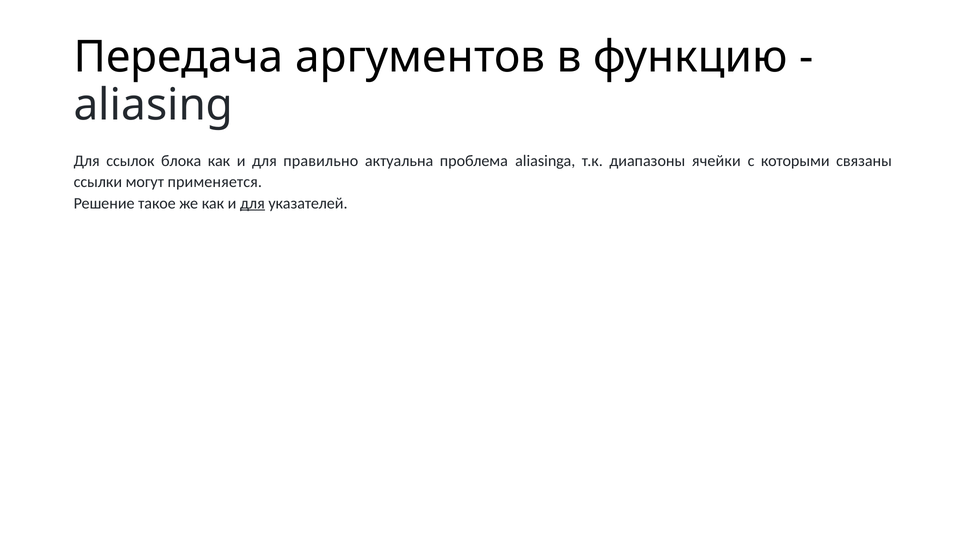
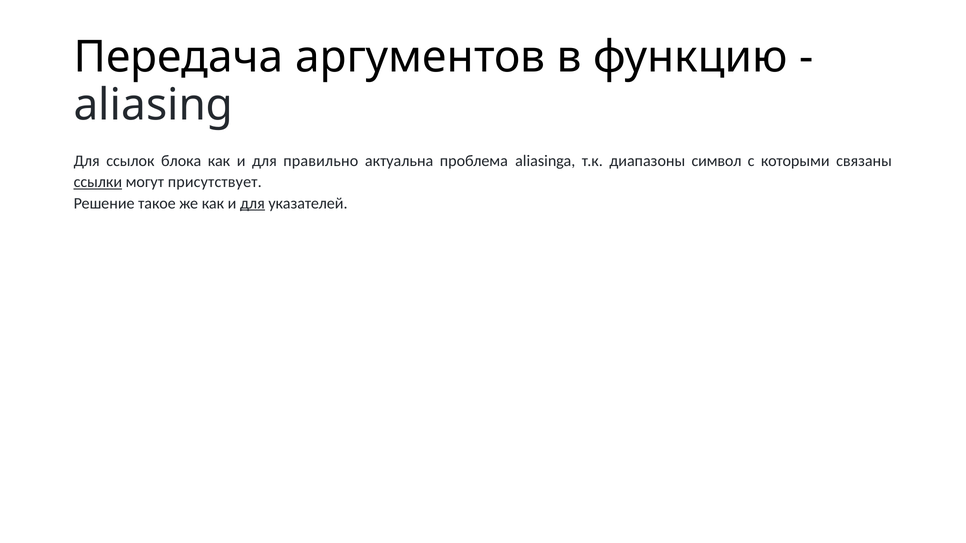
ячейки: ячейки -> символ
ссылки underline: none -> present
применяется: применяется -> присутствует
